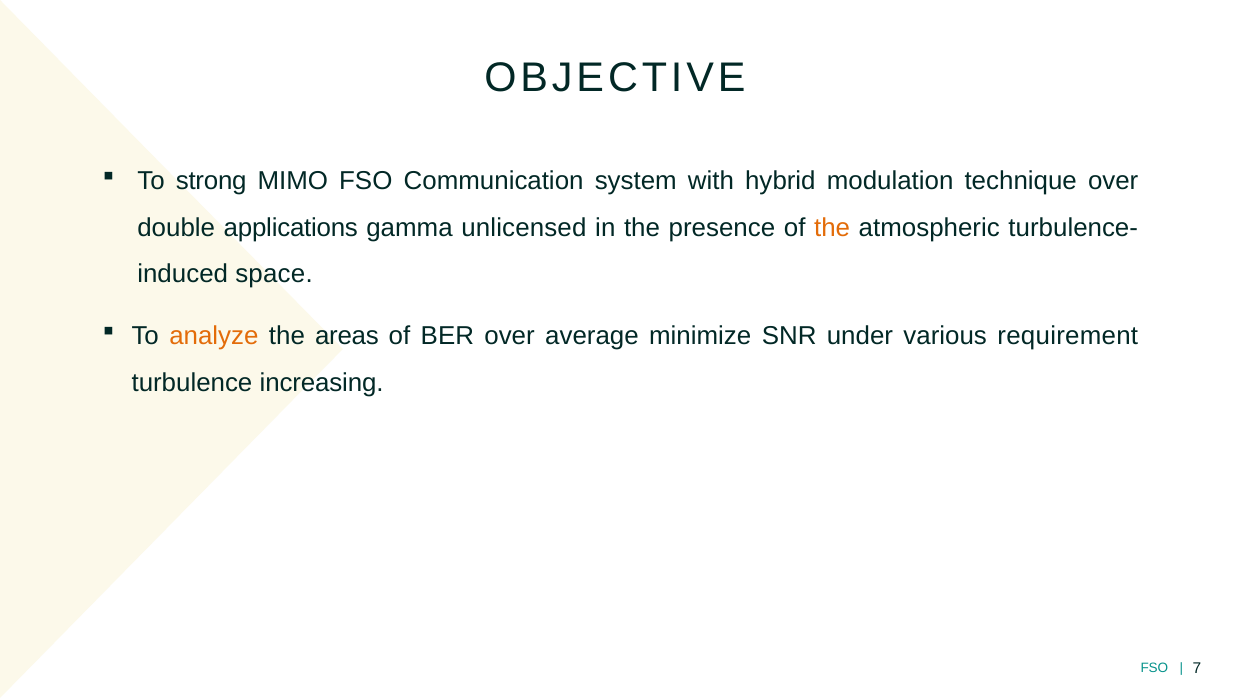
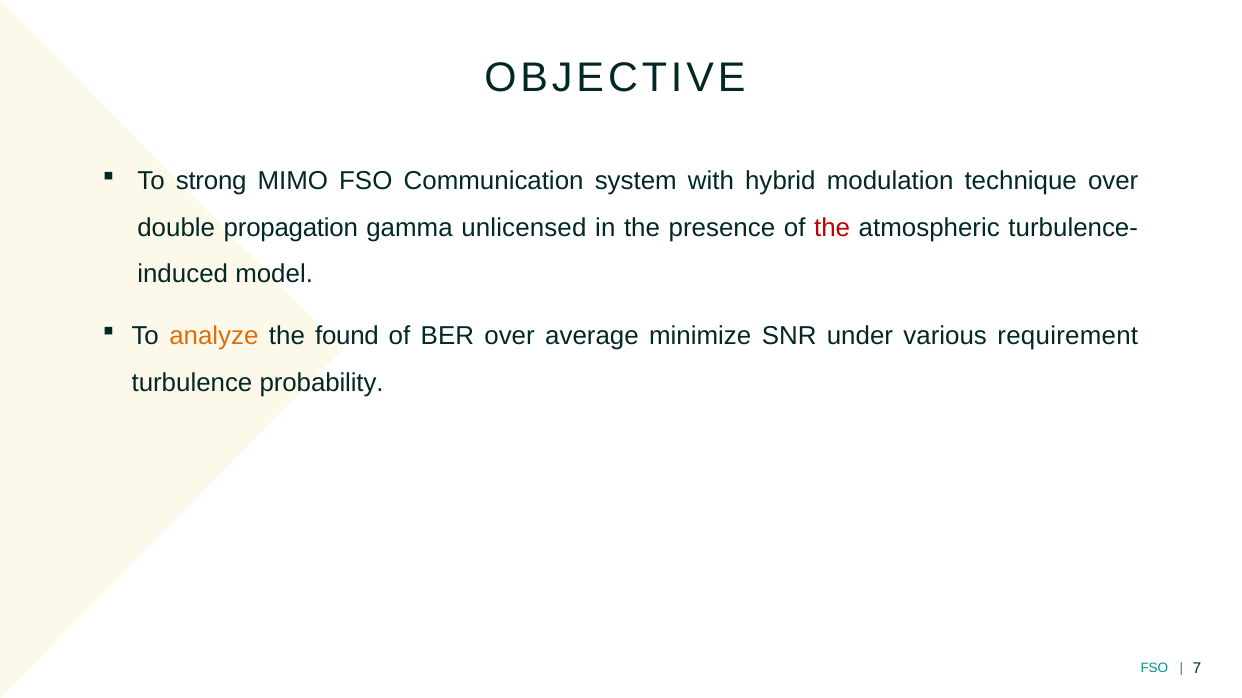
applications: applications -> propagation
the at (832, 228) colour: orange -> red
space: space -> model
areas: areas -> found
increasing: increasing -> probability
